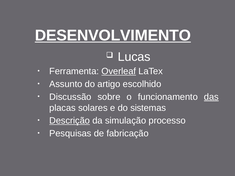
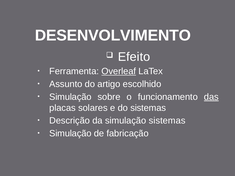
DESENVOLVIMENTO underline: present -> none
Lucas: Lucas -> Efeito
Discussão at (70, 97): Discussão -> Simulação
Descrição underline: present -> none
simulação processo: processo -> sistemas
Pesquisas at (70, 134): Pesquisas -> Simulação
